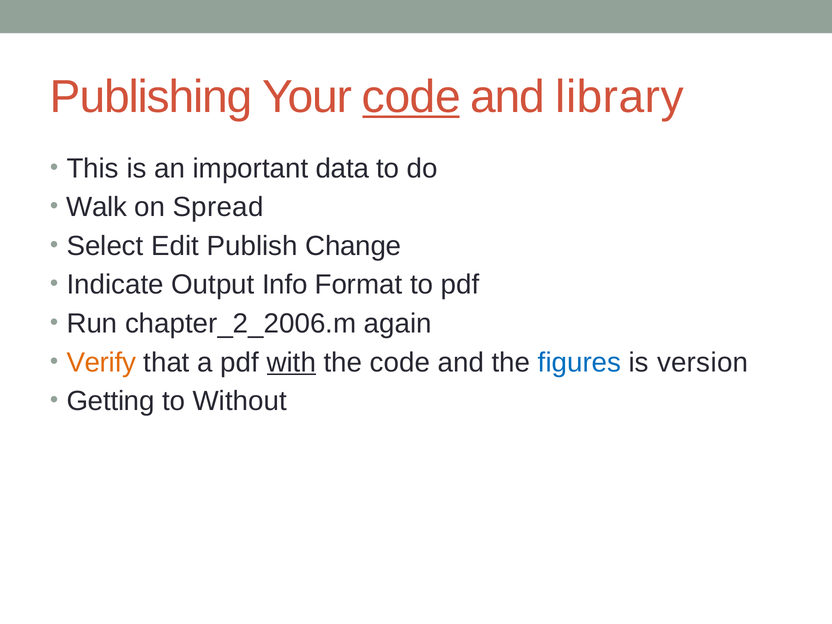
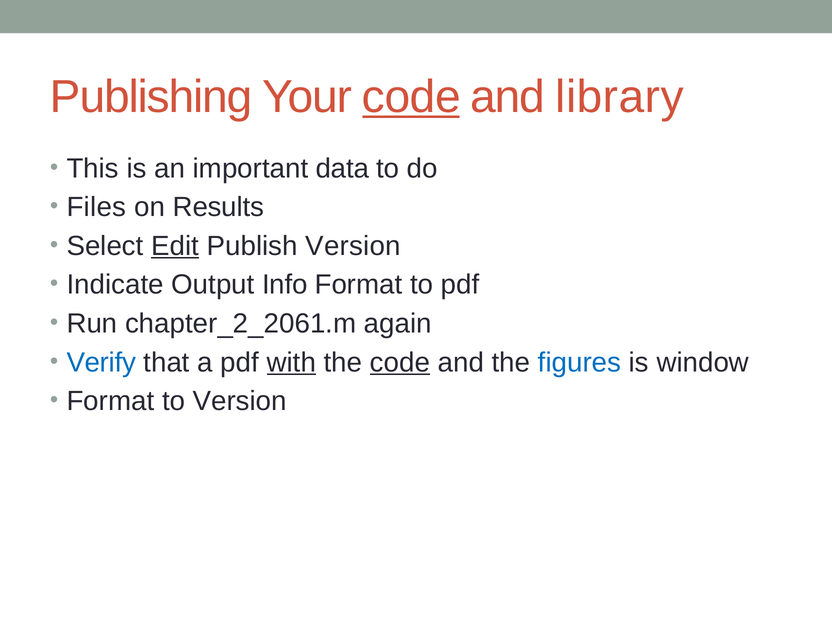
Walk: Walk -> Files
Spread: Spread -> Results
Edit underline: none -> present
Publish Change: Change -> Version
chapter_2_2006.m: chapter_2_2006.m -> chapter_2_2061.m
Verify colour: orange -> blue
code at (400, 362) underline: none -> present
version: version -> window
Getting at (111, 401): Getting -> Format
to Without: Without -> Version
